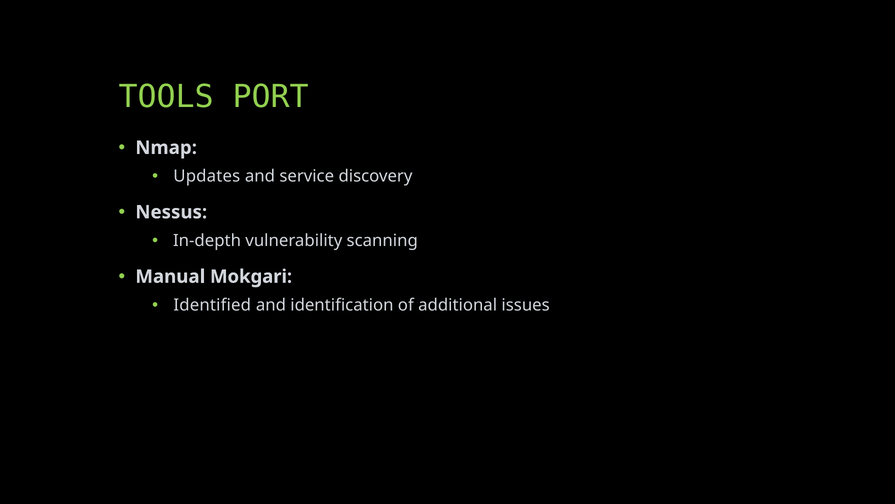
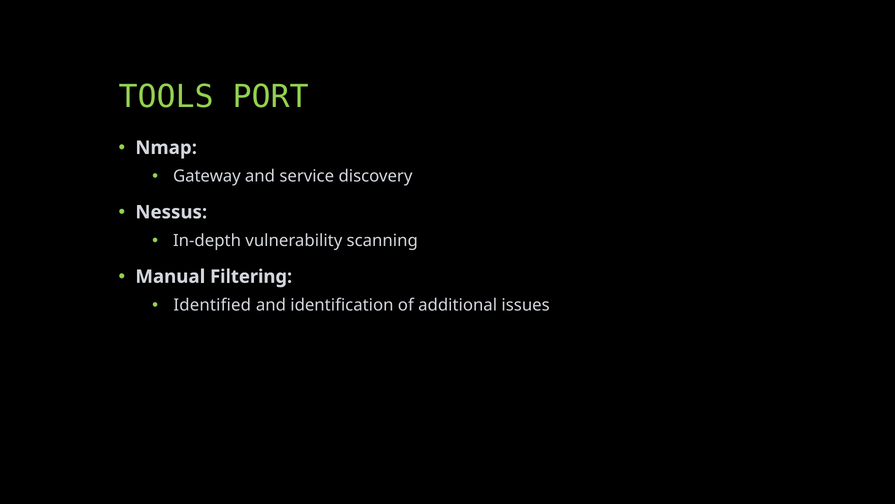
Updates: Updates -> Gateway
Mokgari: Mokgari -> Filtering
